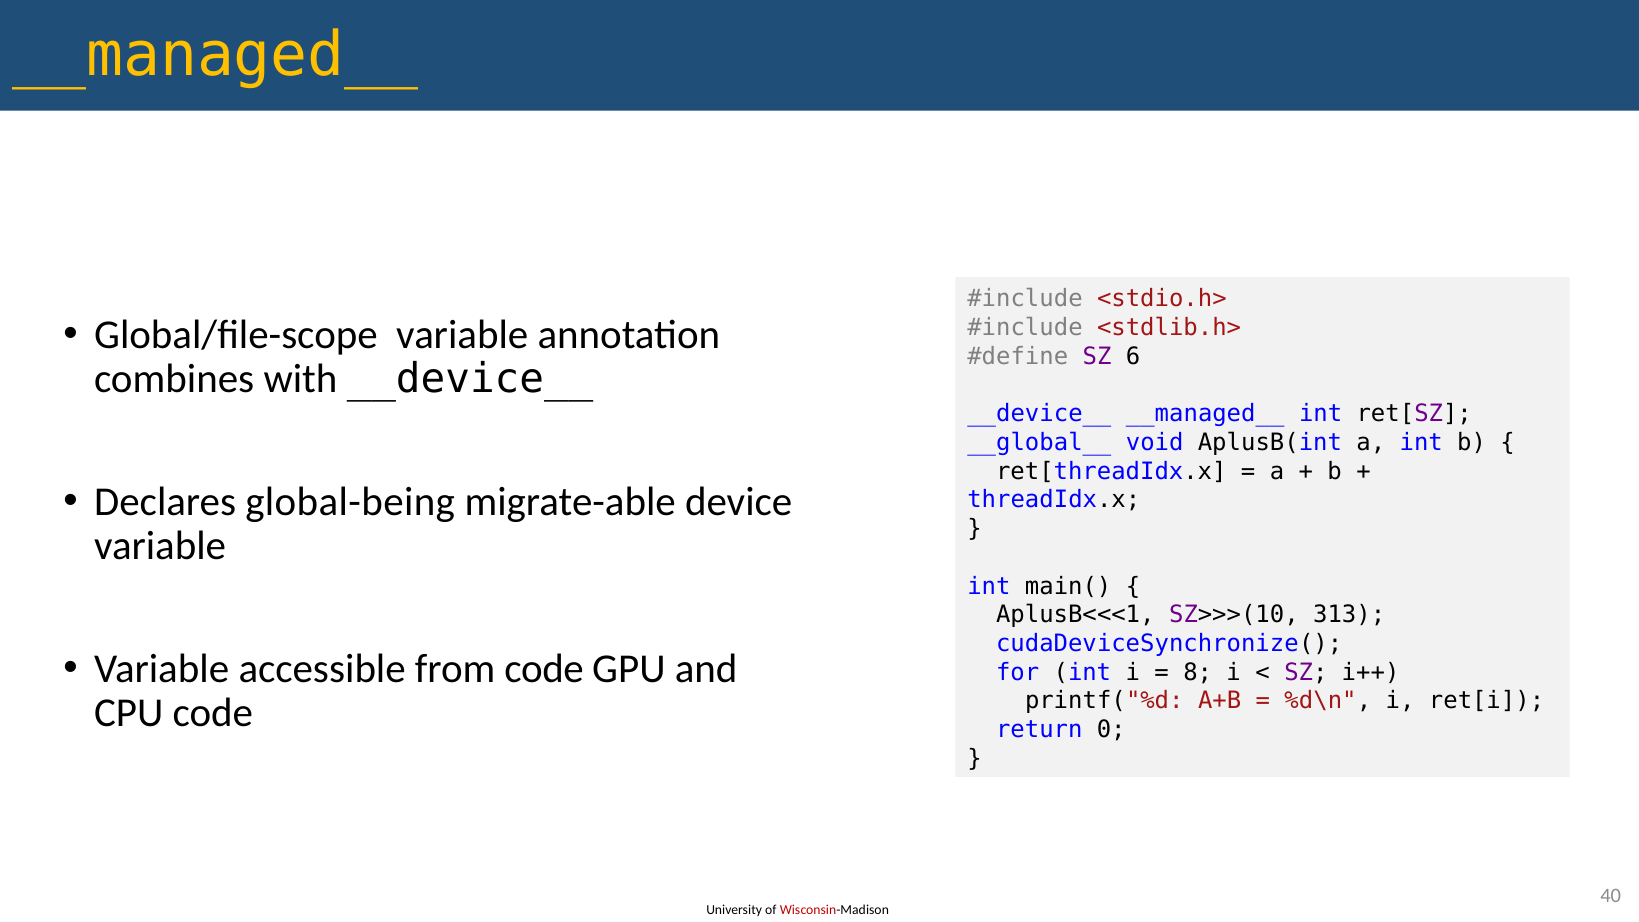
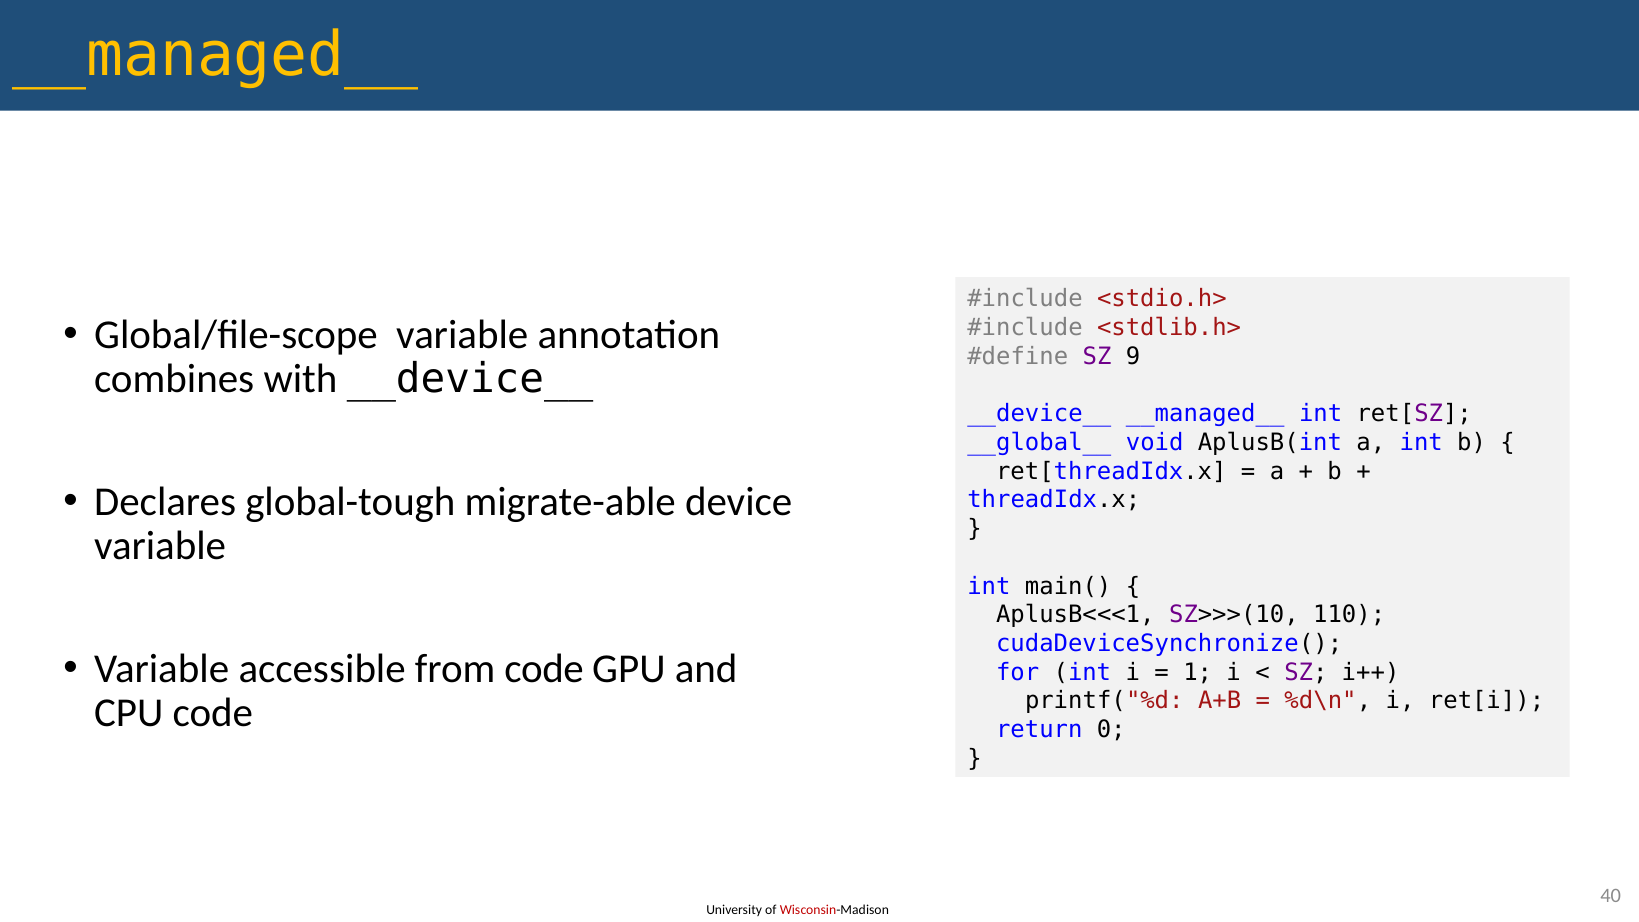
6: 6 -> 9
global-being: global-being -> global-tough
313: 313 -> 110
8: 8 -> 1
